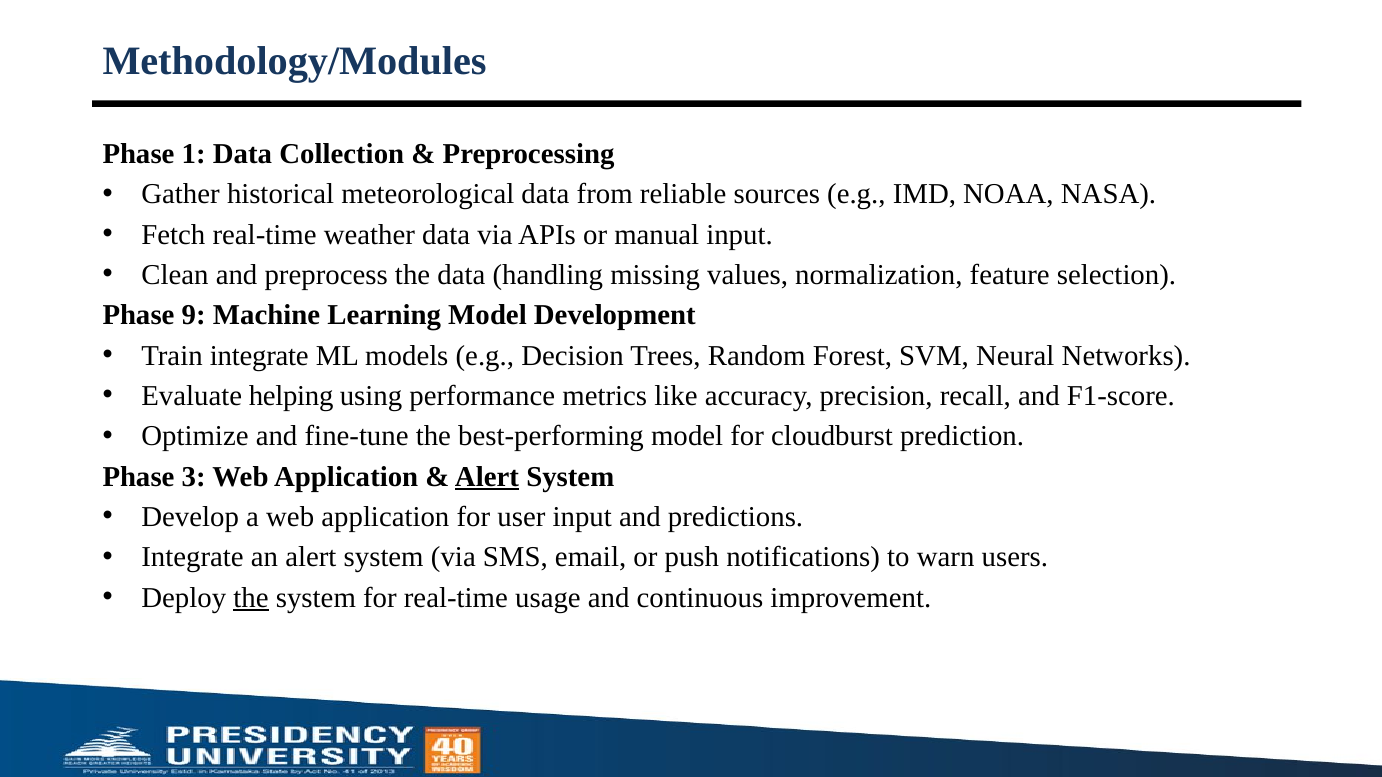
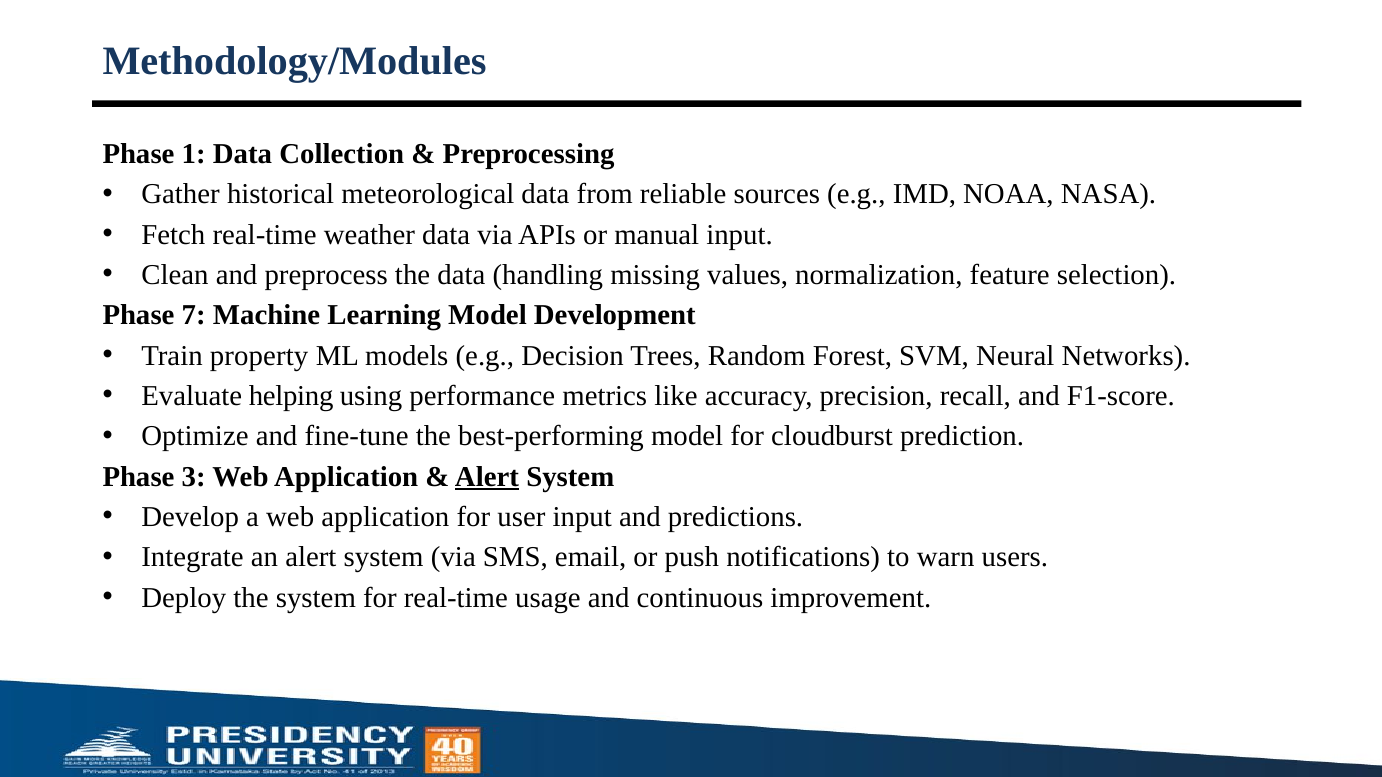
9: 9 -> 7
Train integrate: integrate -> property
the at (251, 598) underline: present -> none
